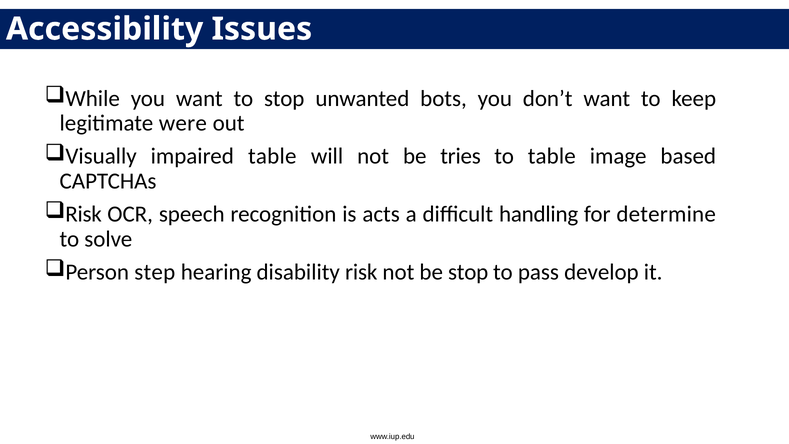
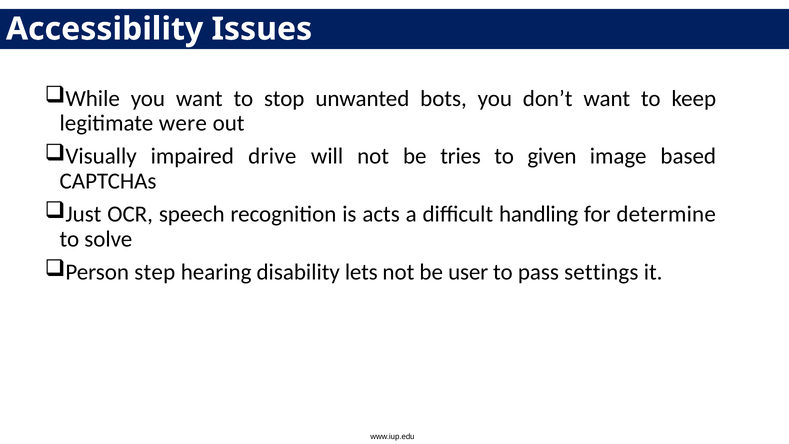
impaired table: table -> drive
to table: table -> given
Risk at (84, 214): Risk -> Just
disability risk: risk -> lets
be stop: stop -> user
develop: develop -> settings
